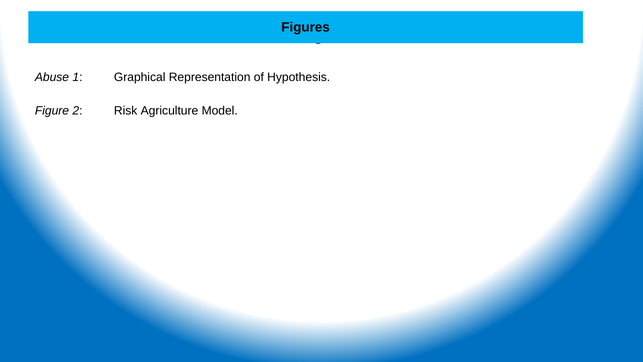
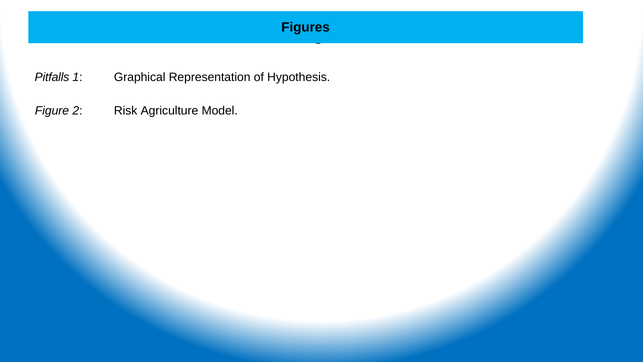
Abuse: Abuse -> Pitfalls
